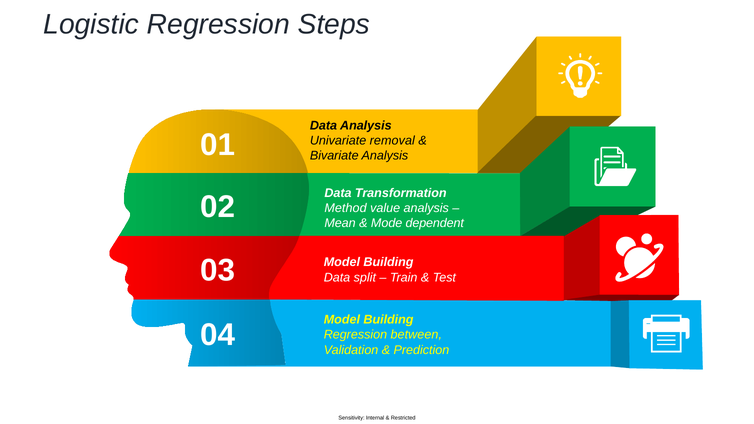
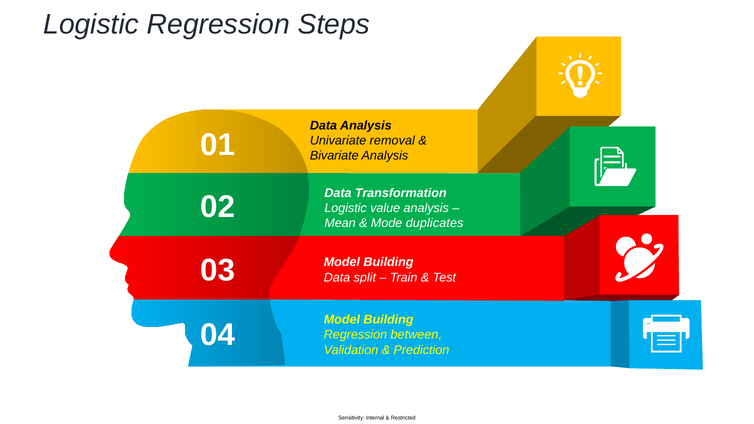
Method at (346, 208): Method -> Logistic
dependent: dependent -> duplicates
